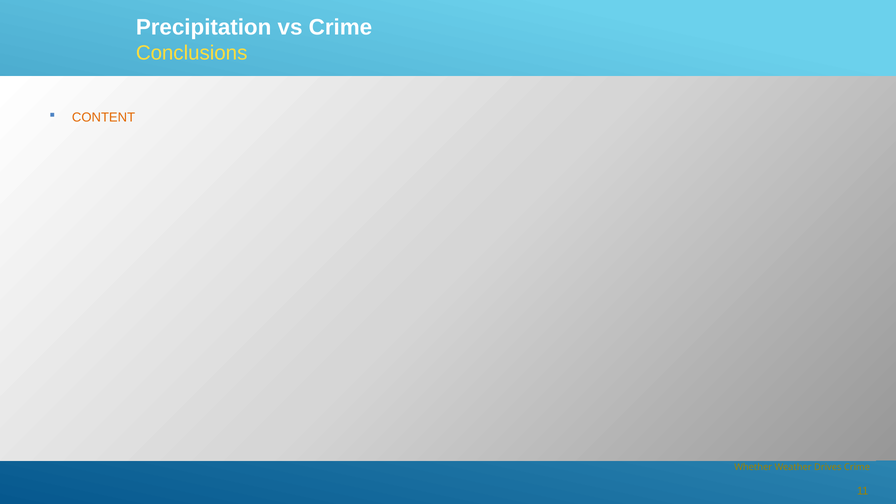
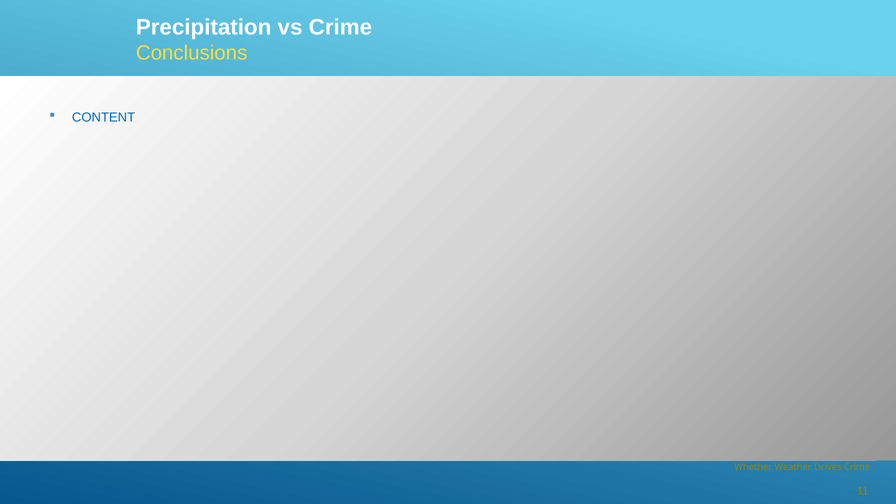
CONTENT colour: orange -> blue
